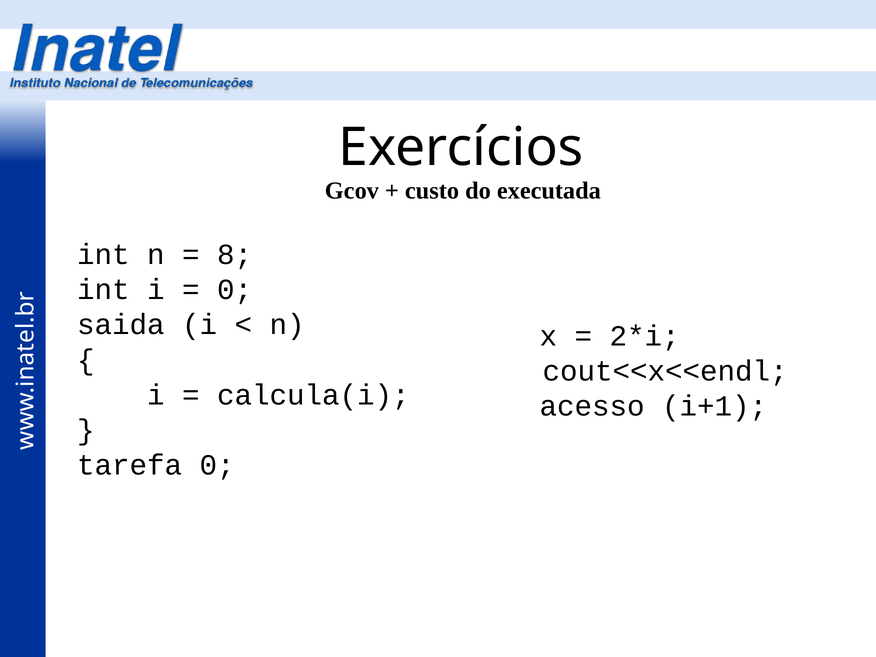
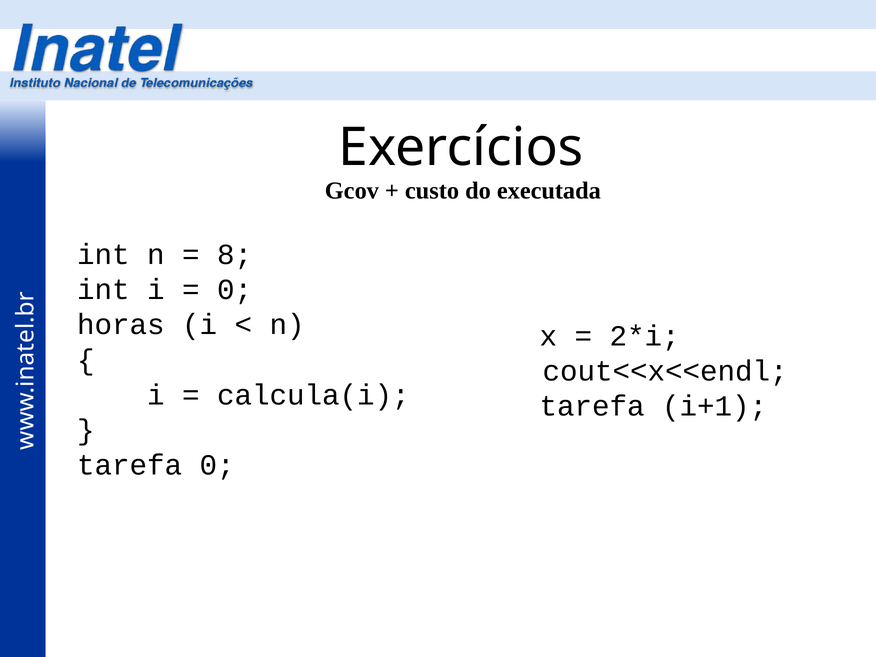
saida: saida -> horas
acesso at (592, 406): acesso -> tarefa
